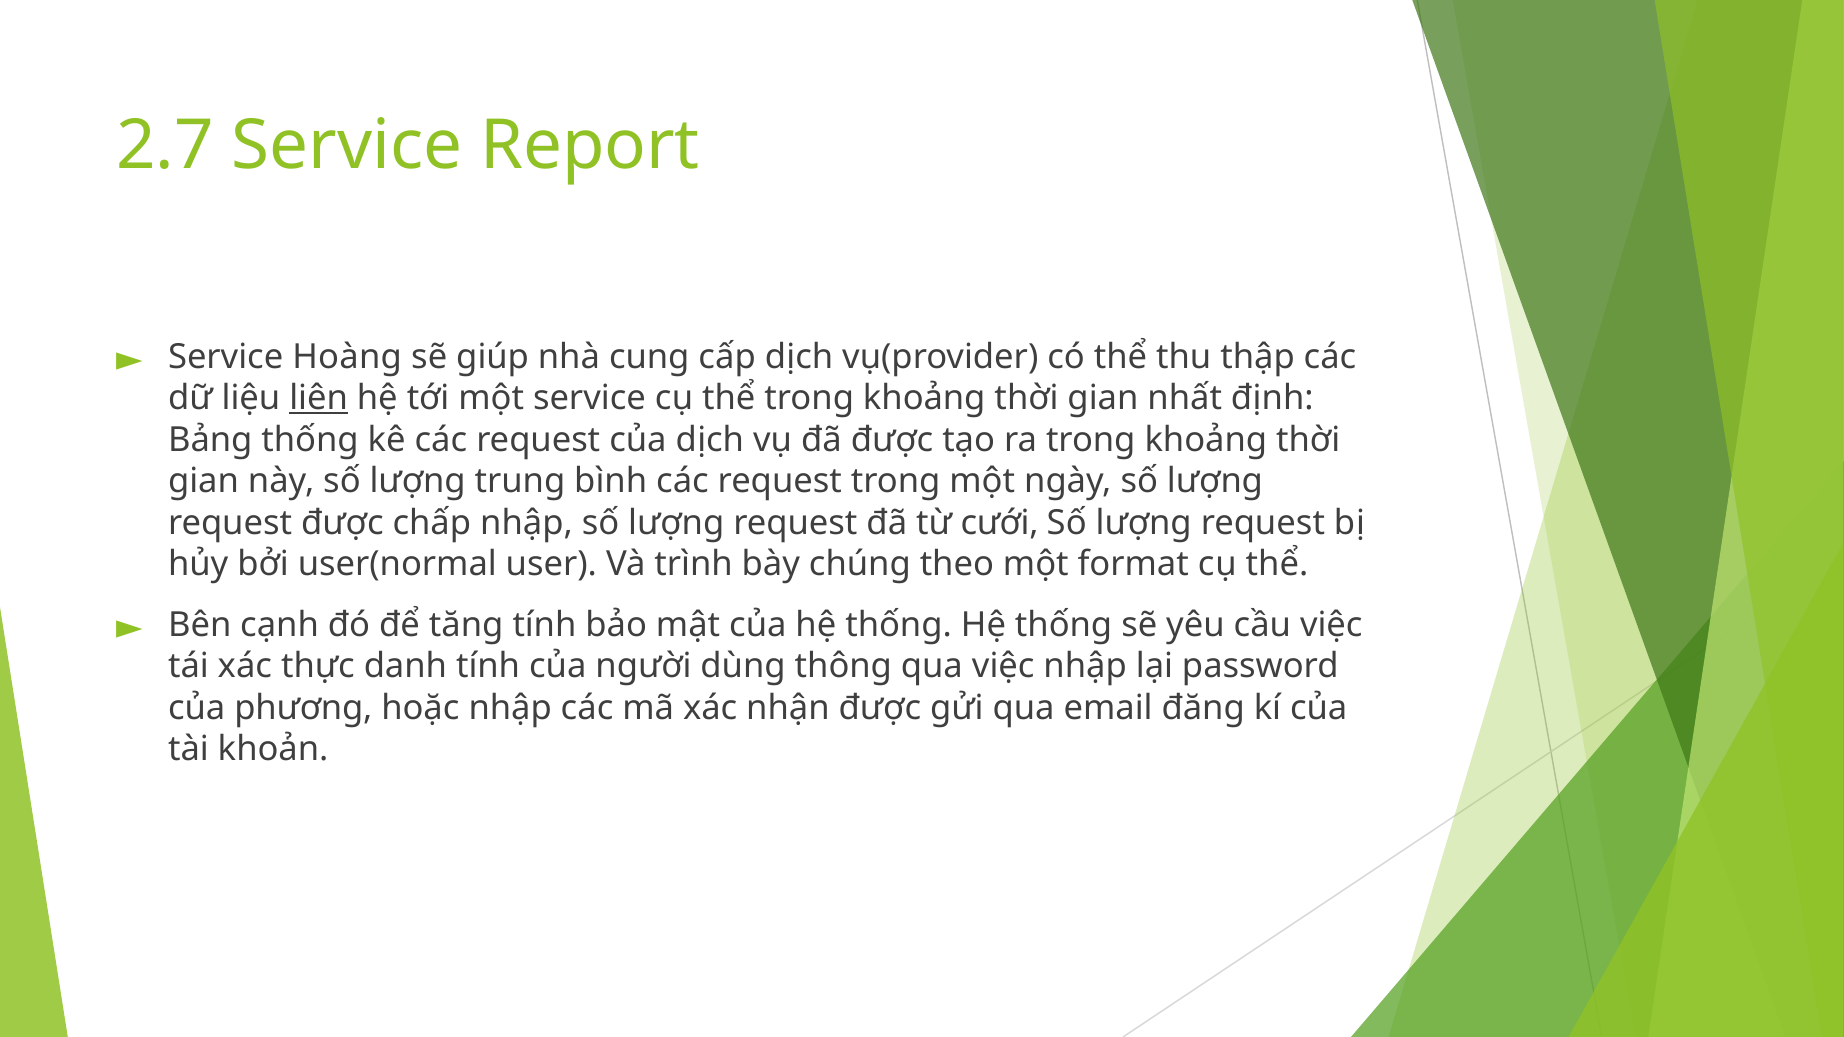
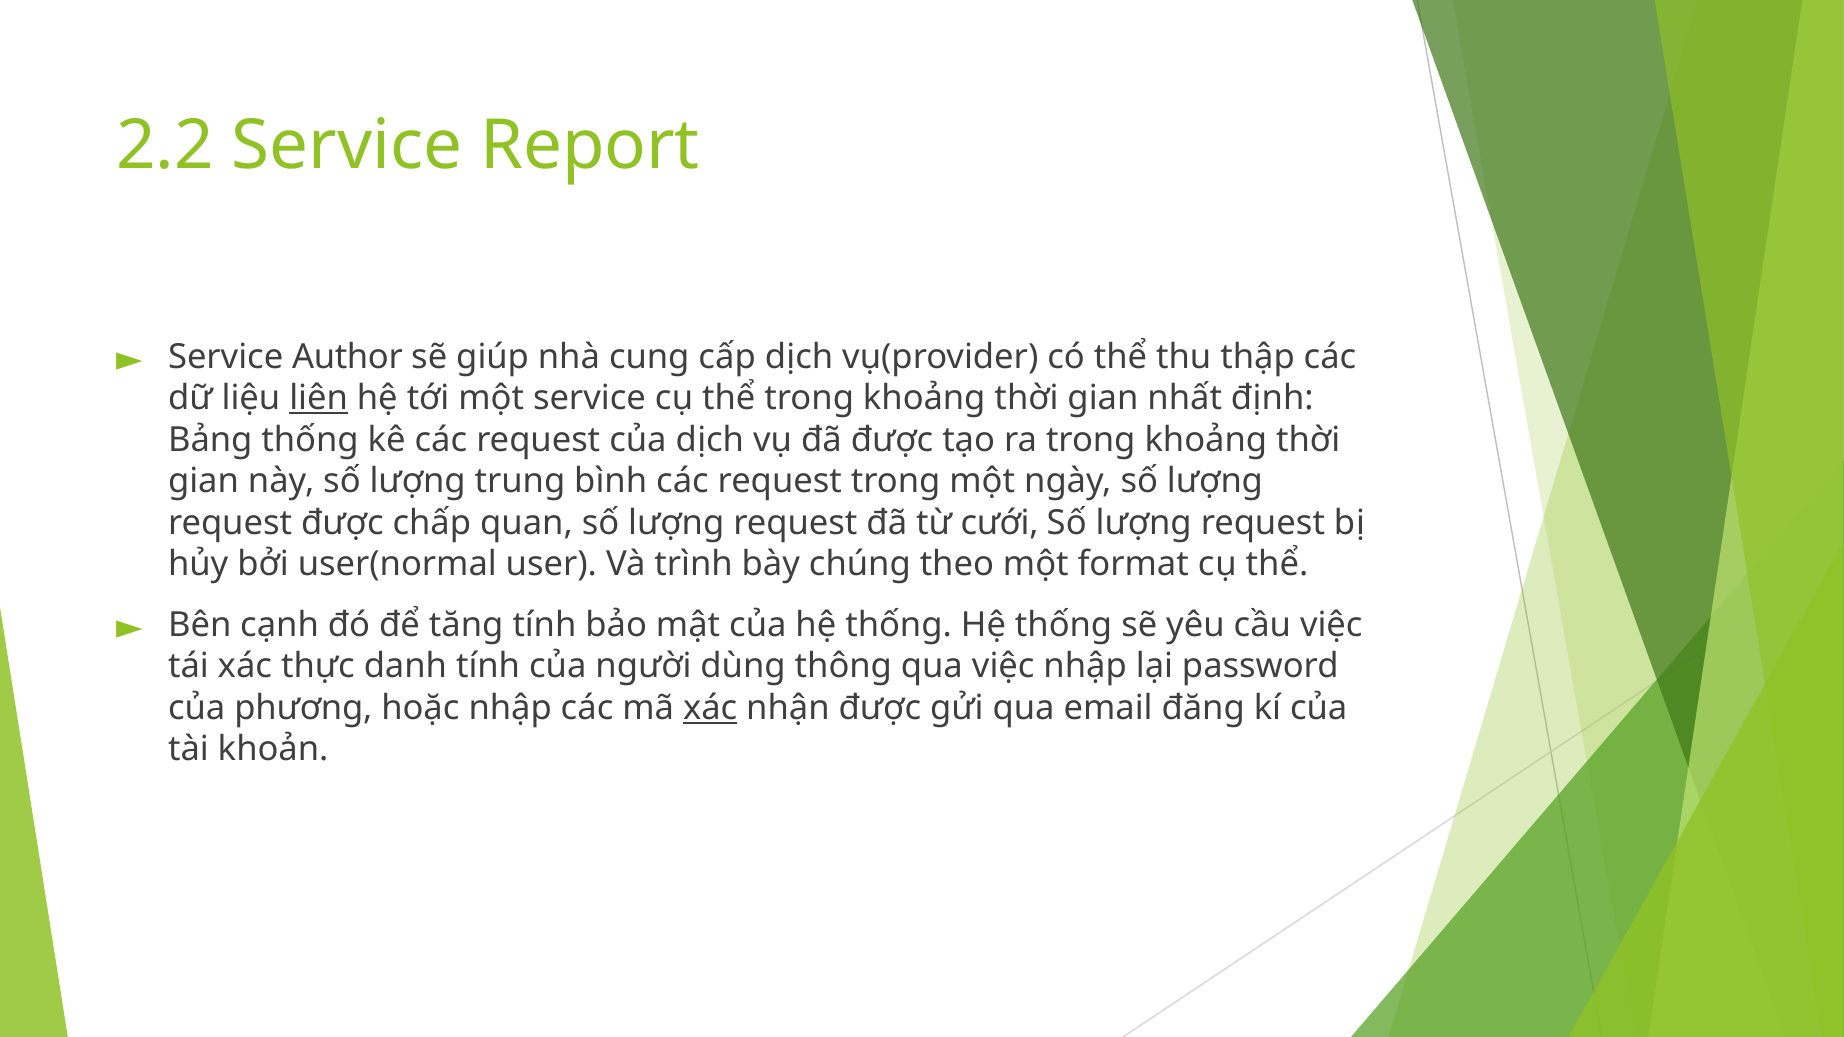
2.7: 2.7 -> 2.2
Hoàng: Hoàng -> Author
chấp nhập: nhập -> quan
xác at (710, 708) underline: none -> present
